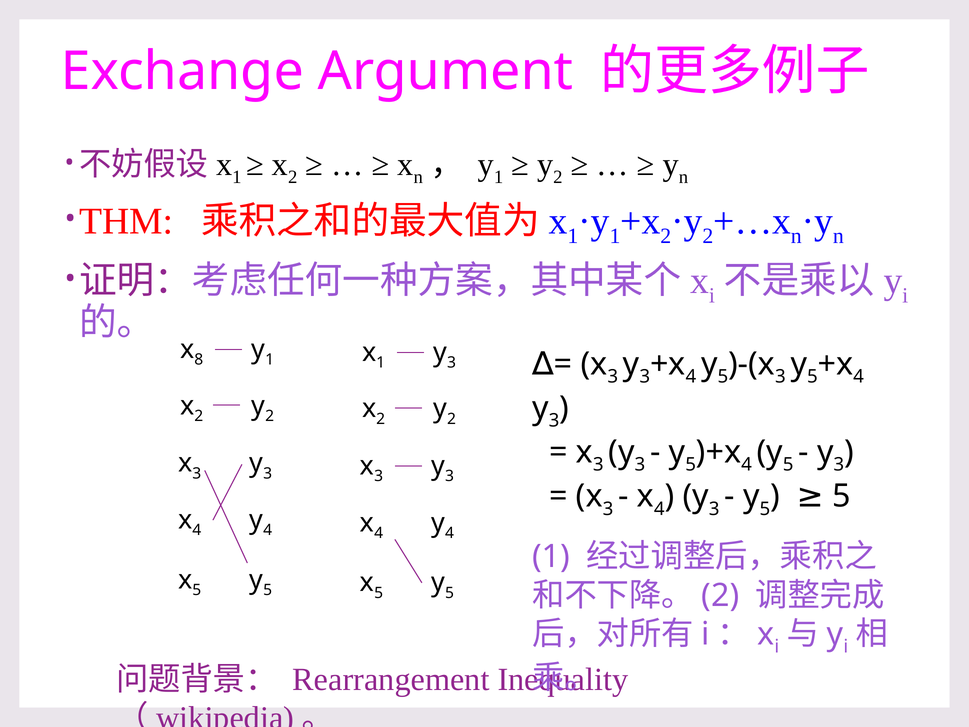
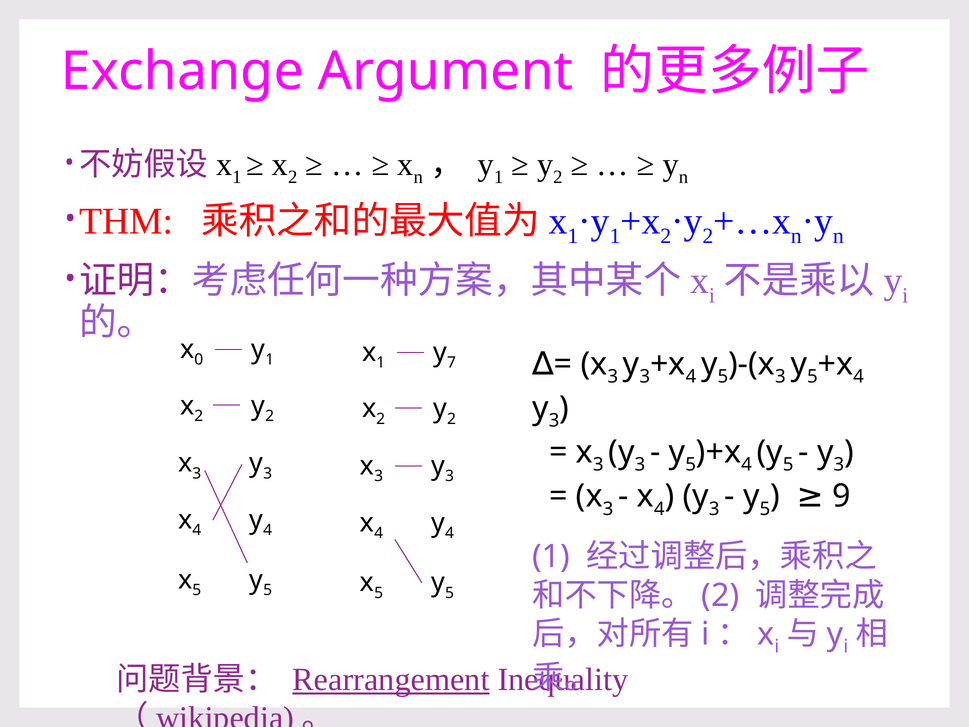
8: 8 -> 0
3 at (452, 362): 3 -> 7
5 at (841, 496): 5 -> 9
Rearrangement underline: none -> present
